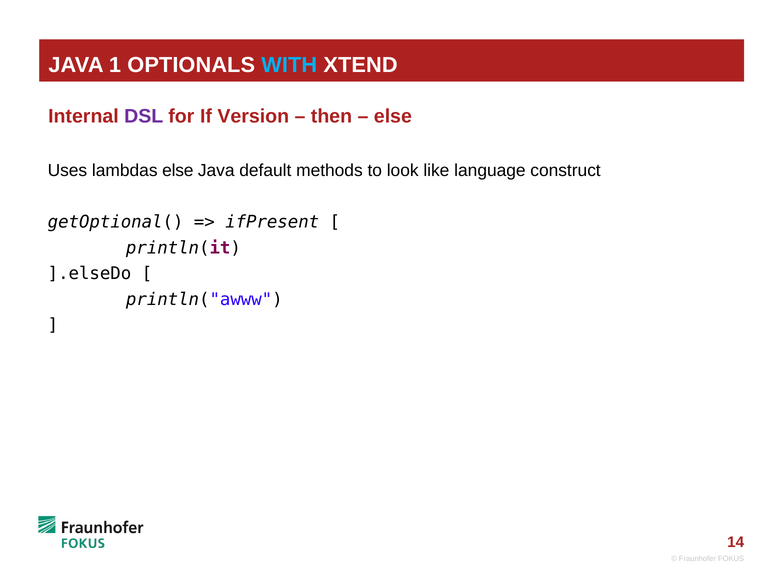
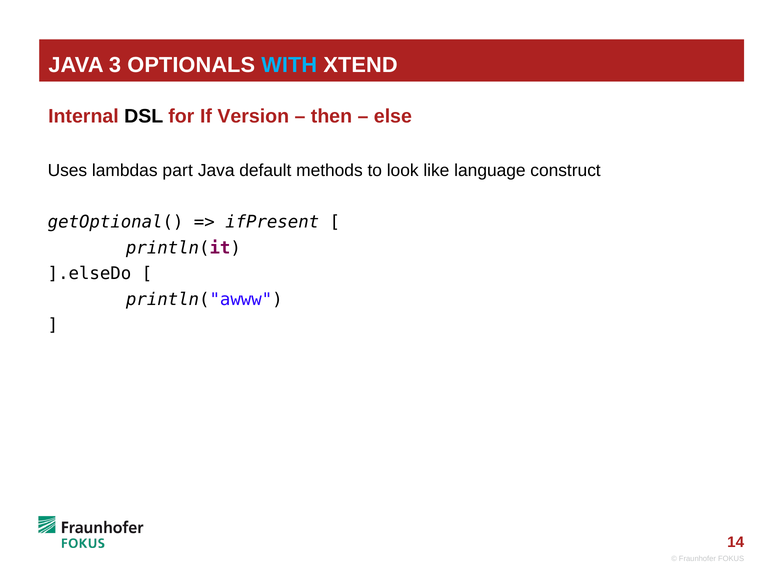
1: 1 -> 3
DSL colour: purple -> black
lambdas else: else -> part
